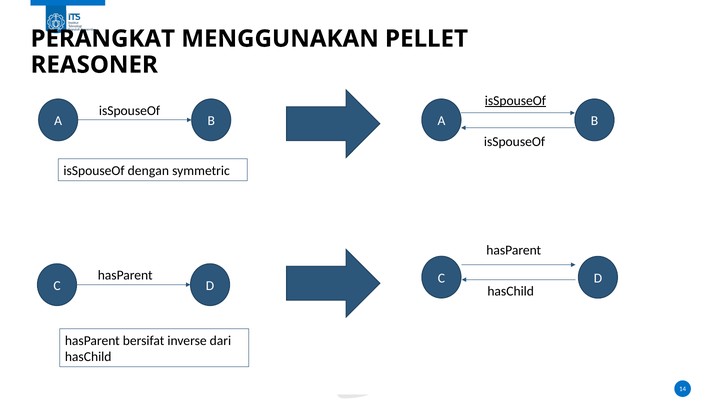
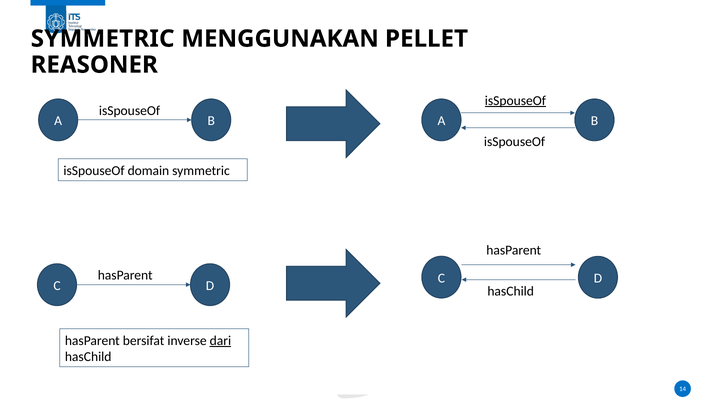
PERANGKAT at (103, 39): PERANGKAT -> SYMMETRIC
dengan: dengan -> domain
dari underline: none -> present
